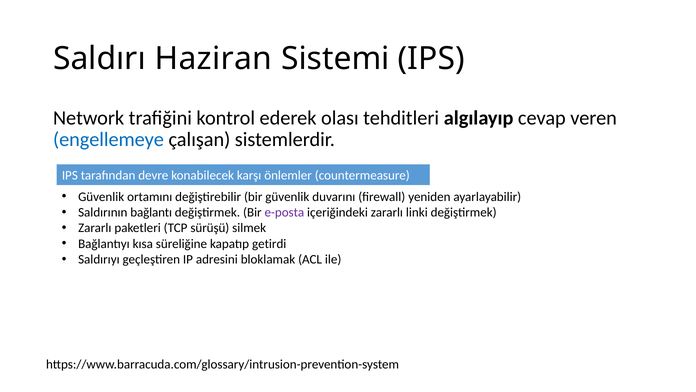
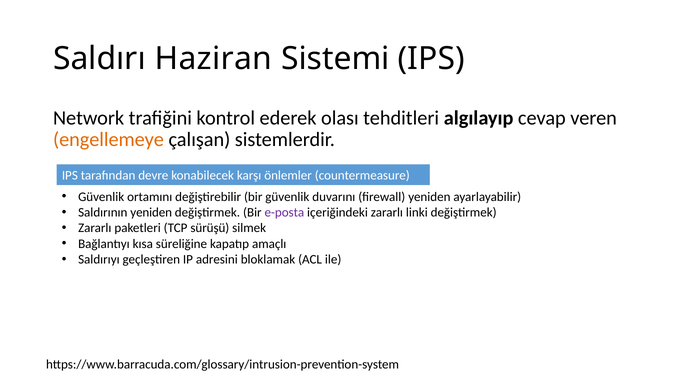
engellemeye colour: blue -> orange
Saldırının bağlantı: bağlantı -> yeniden
getirdi: getirdi -> amaçlı
